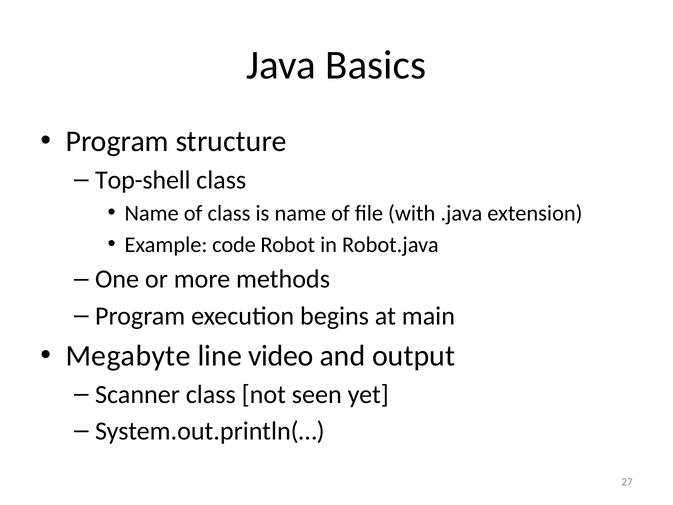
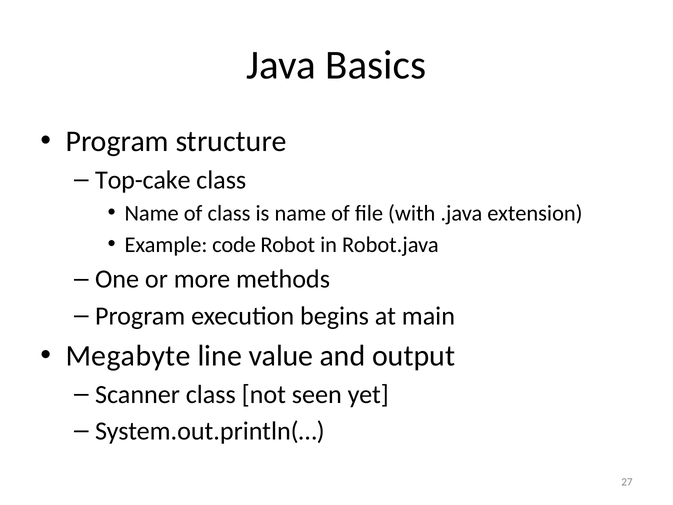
Top-shell: Top-shell -> Top-cake
video: video -> value
